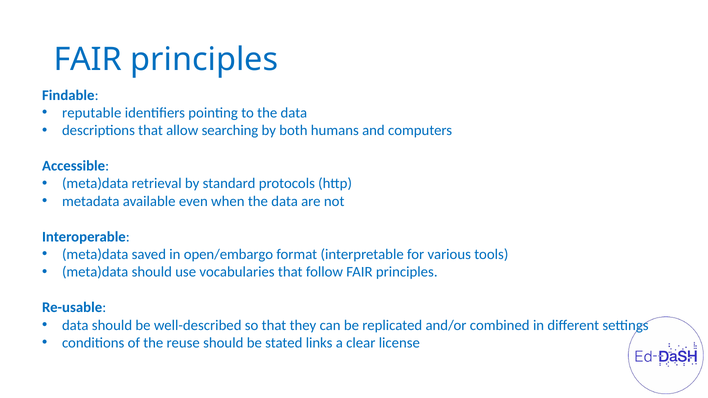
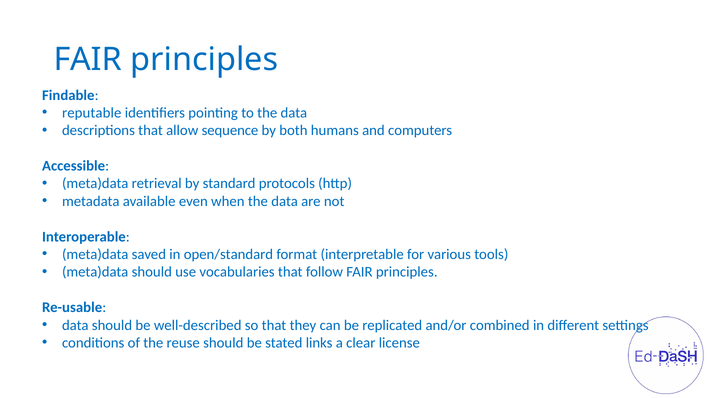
searching: searching -> sequence
open/embargo: open/embargo -> open/standard
